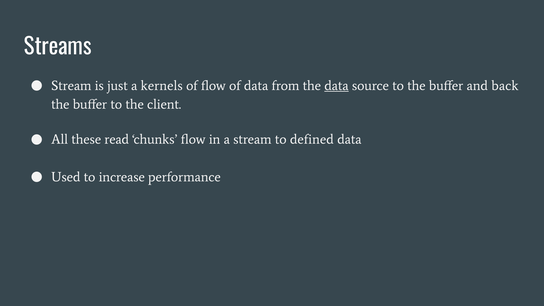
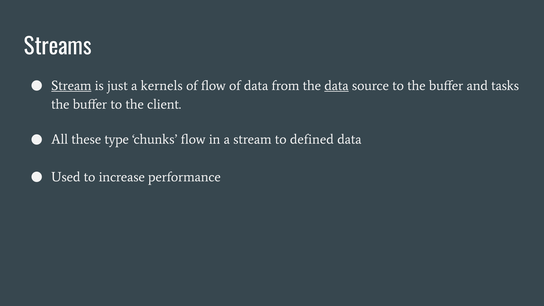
Stream at (71, 86) underline: none -> present
back: back -> tasks
read: read -> type
